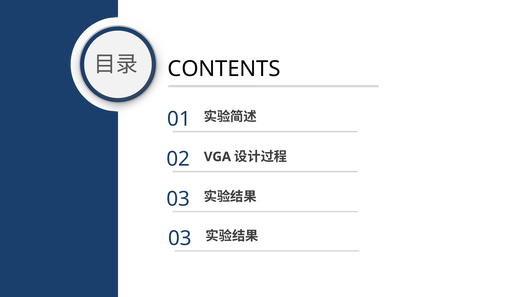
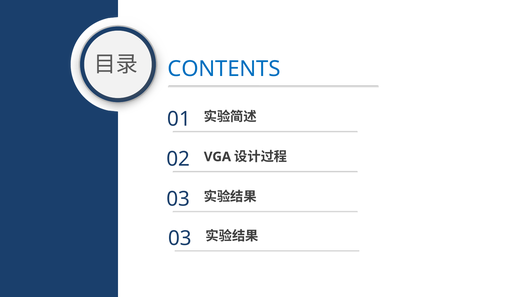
CONTENTS colour: black -> blue
